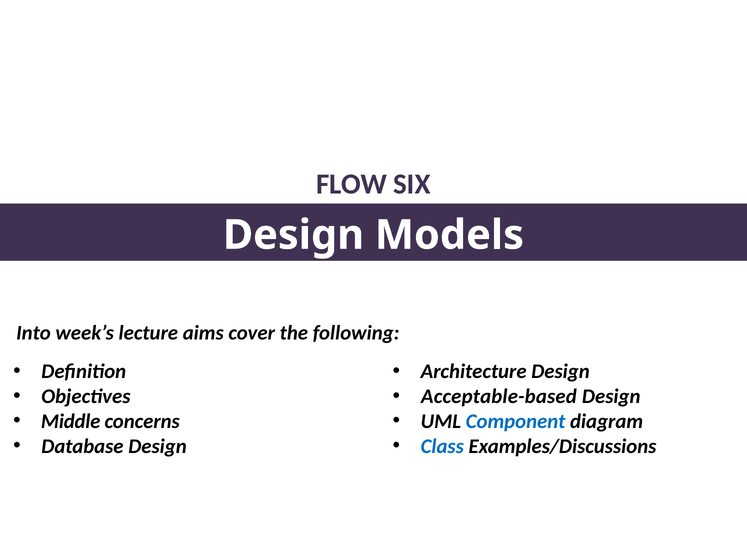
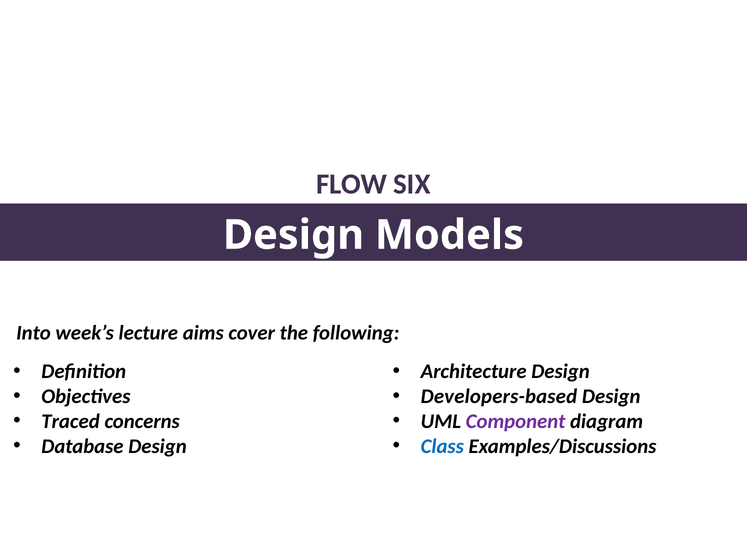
Acceptable-based: Acceptable-based -> Developers-based
Middle: Middle -> Traced
Component colour: blue -> purple
